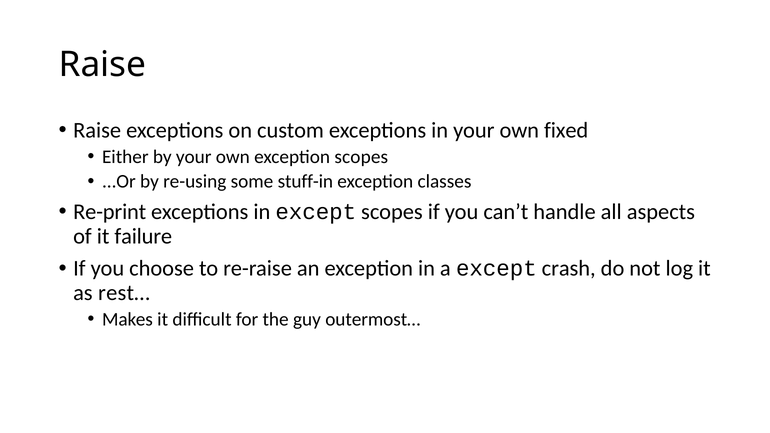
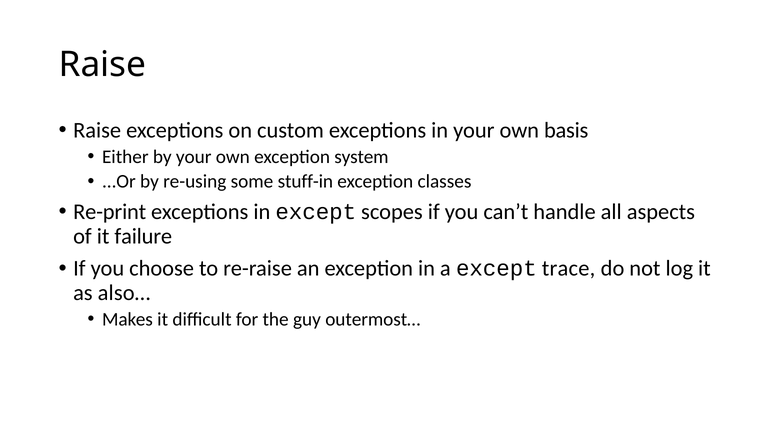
fixed: fixed -> basis
exception scopes: scopes -> system
crash: crash -> trace
rest…: rest… -> also…
